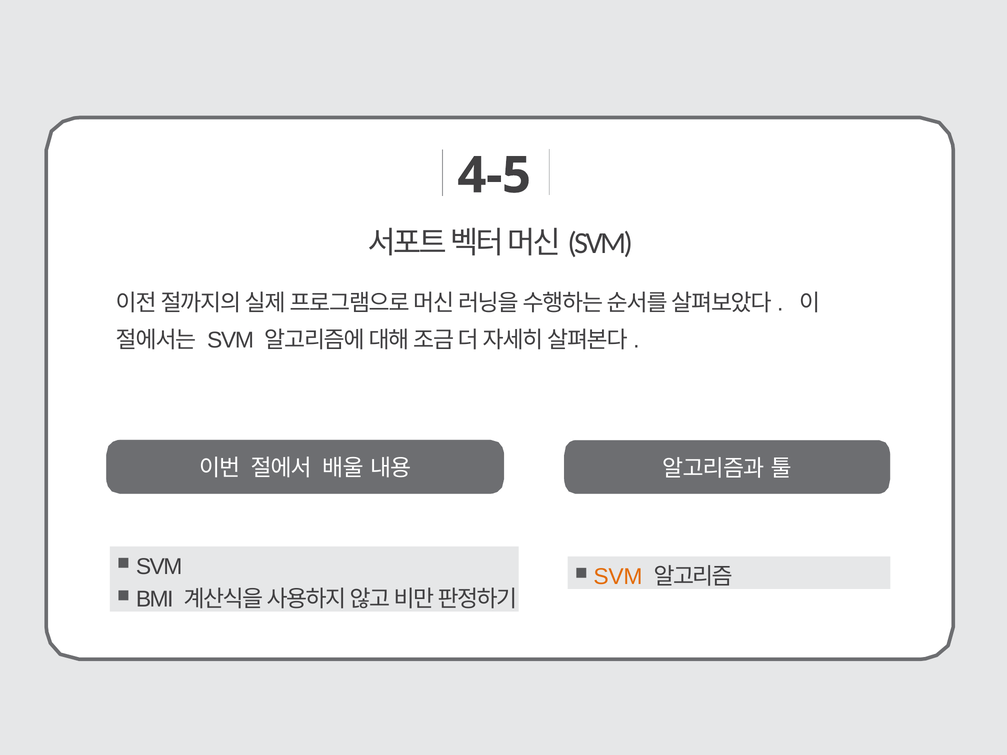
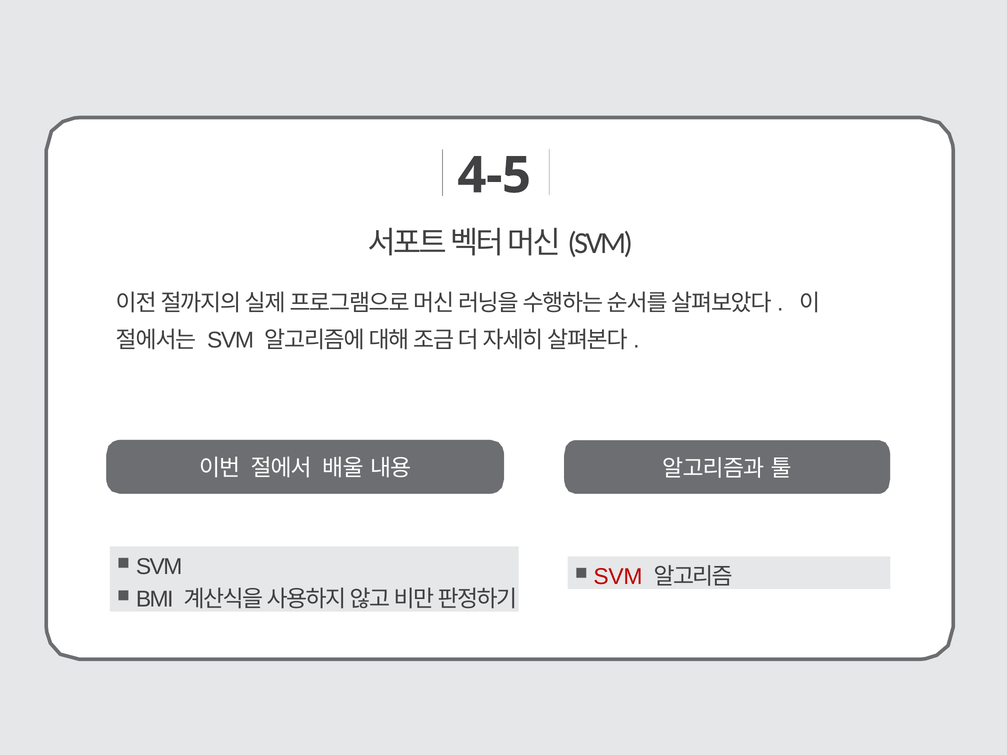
SVM at (618, 577) colour: orange -> red
